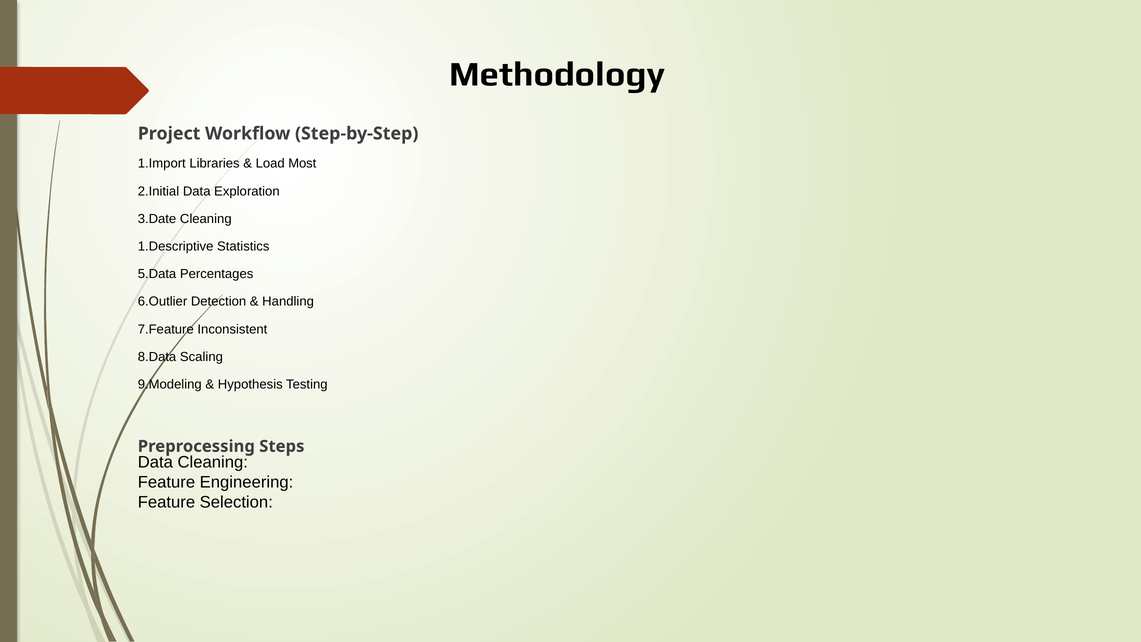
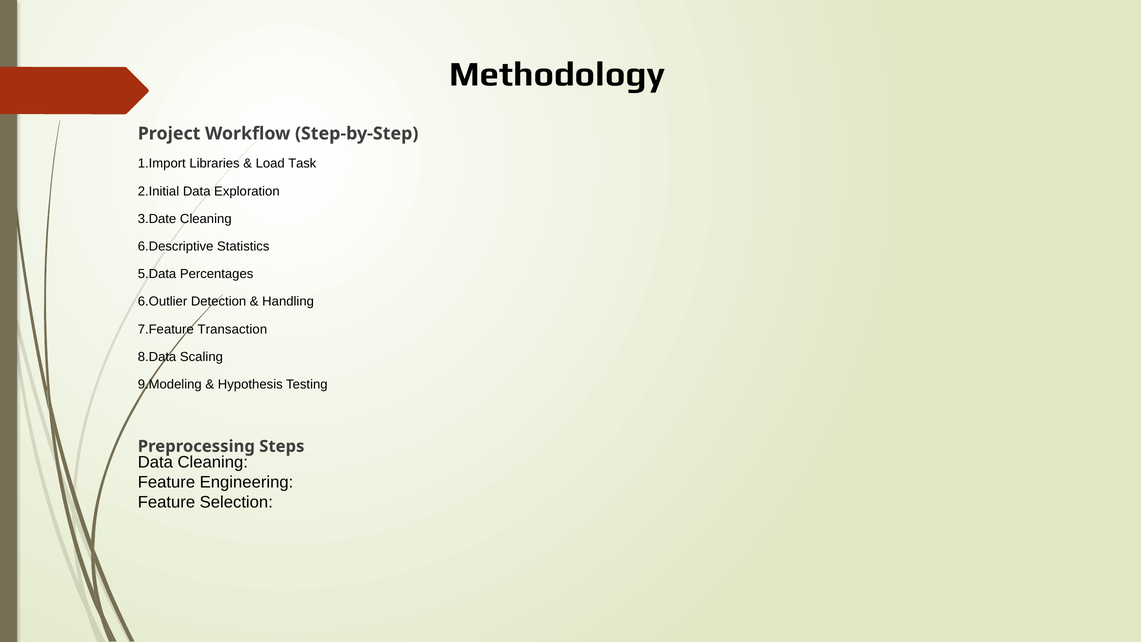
Most: Most -> Task
1.Descriptive: 1.Descriptive -> 6.Descriptive
Inconsistent: Inconsistent -> Transaction
